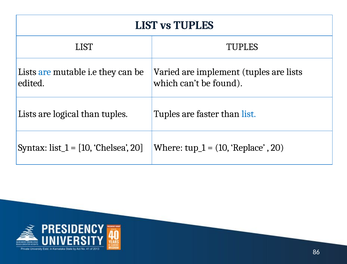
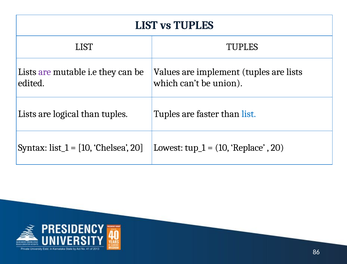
are at (45, 72) colour: blue -> purple
Varied: Varied -> Values
found: found -> union
Where: Where -> Lowest
